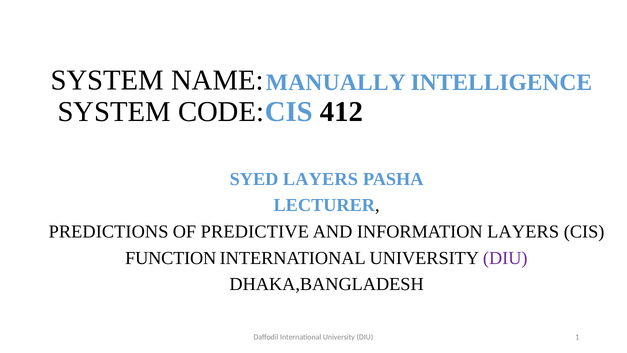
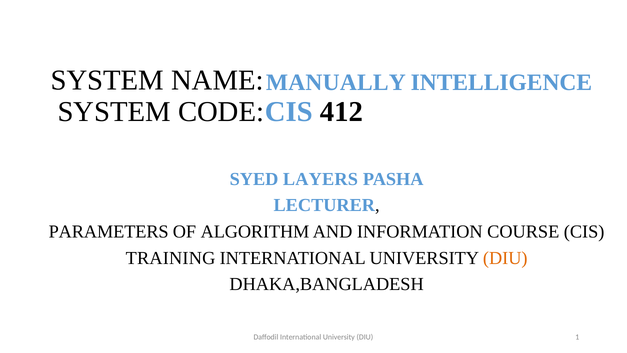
PREDICTIONS: PREDICTIONS -> PARAMETERS
PREDICTIVE: PREDICTIVE -> ALGORITHM
INFORMATION LAYERS: LAYERS -> COURSE
FUNCTION: FUNCTION -> TRAINING
DIU at (505, 258) colour: purple -> orange
